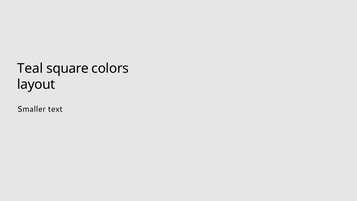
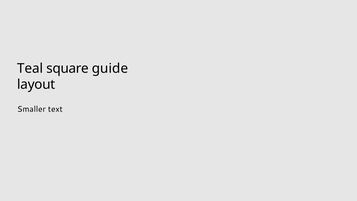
colors: colors -> guide
